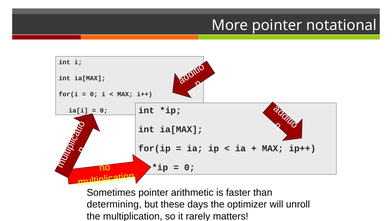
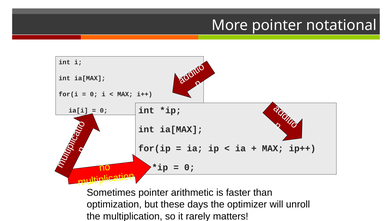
determining: determining -> optimization
